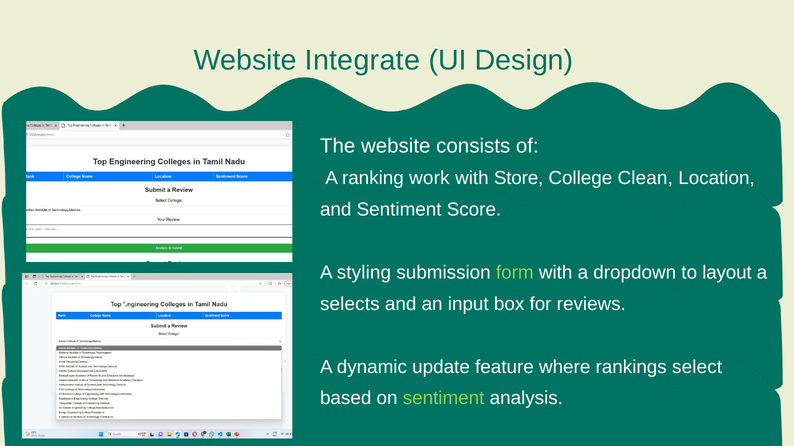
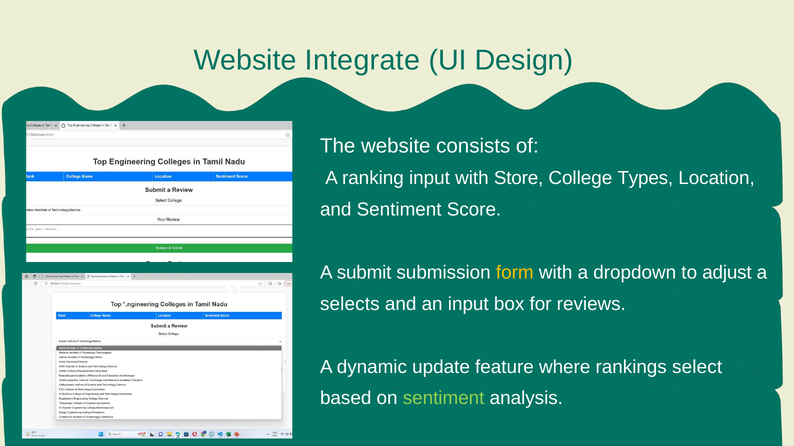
ranking work: work -> input
College Clean: Clean -> Types
styling: styling -> submit
form colour: light green -> yellow
layout: layout -> adjust
